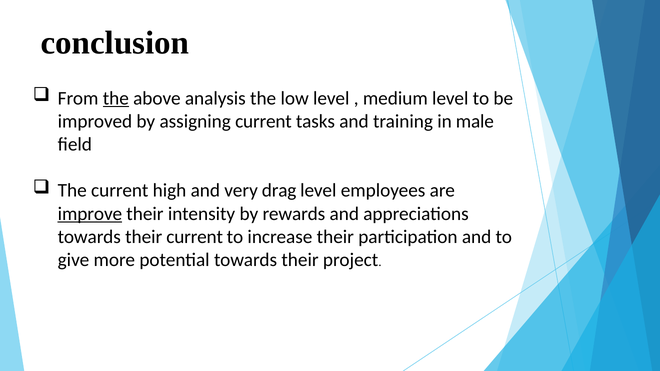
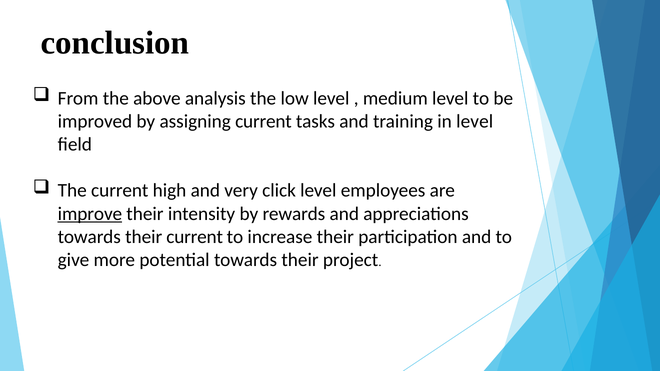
the at (116, 98) underline: present -> none
in male: male -> level
drag: drag -> click
